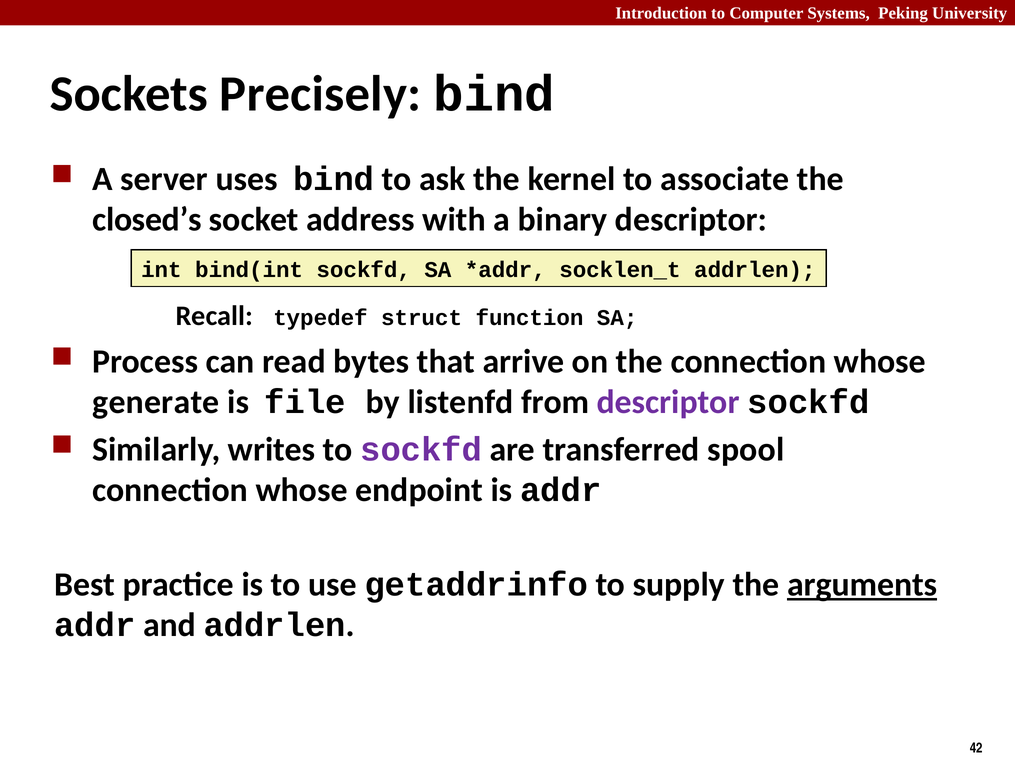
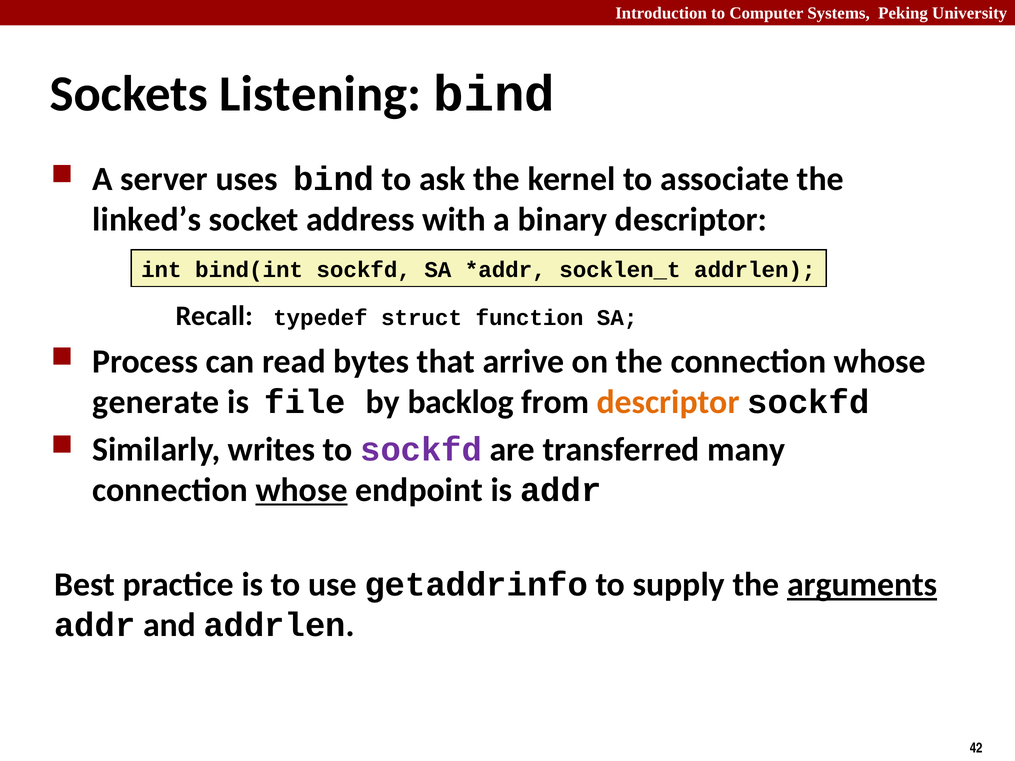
Precisely: Precisely -> Listening
closed’s: closed’s -> linked’s
listenfd: listenfd -> backlog
descriptor at (668, 402) colour: purple -> orange
spool: spool -> many
whose at (302, 490) underline: none -> present
